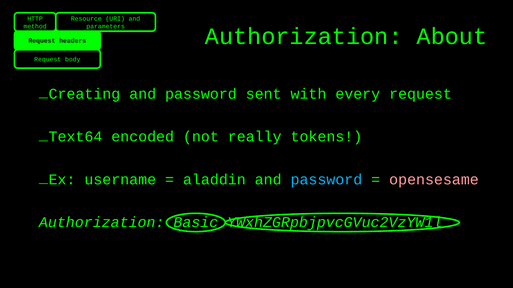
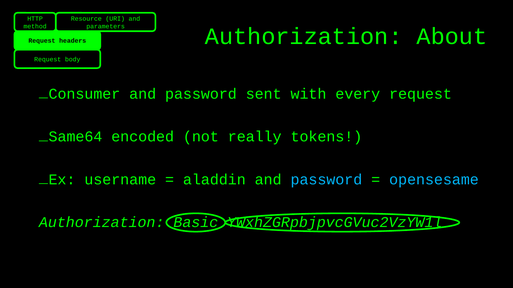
Creating: Creating -> Consumer
Text64: Text64 -> Same64
opensesame colour: pink -> light blue
